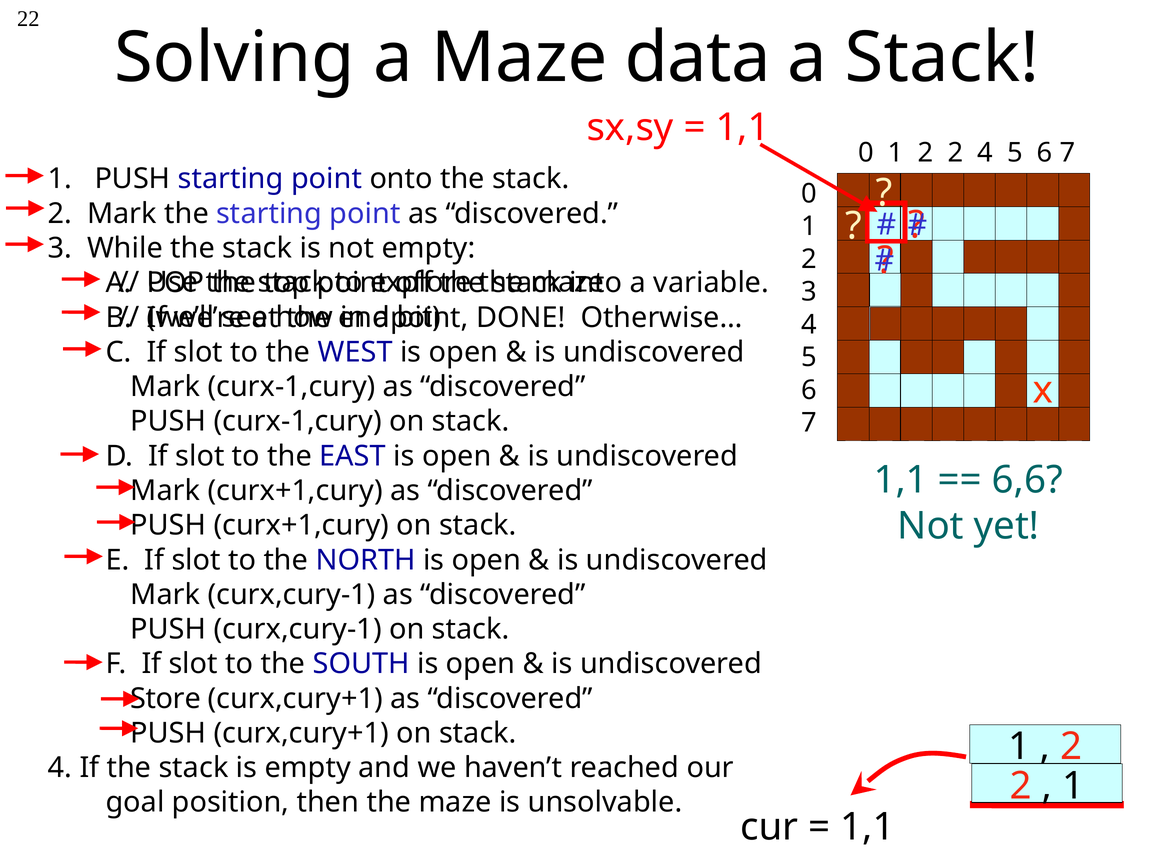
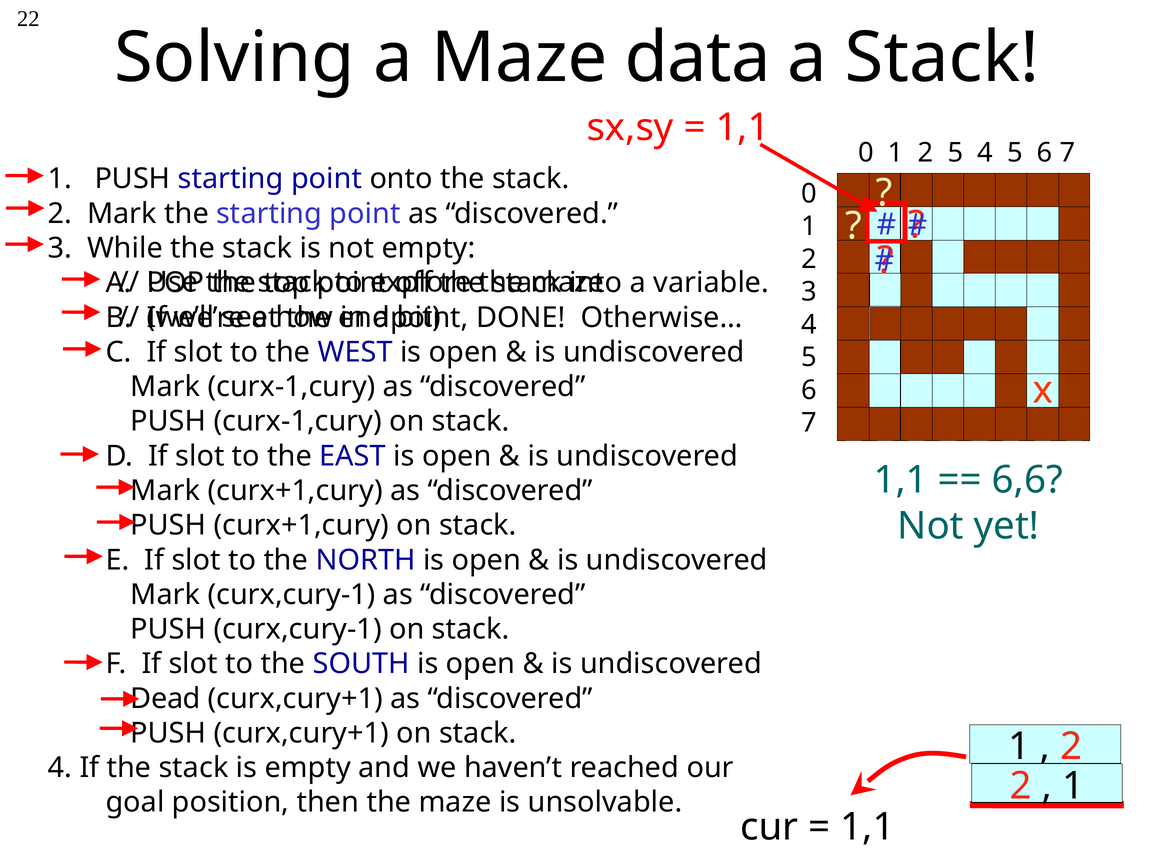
2 2: 2 -> 5
Store: Store -> Dead
